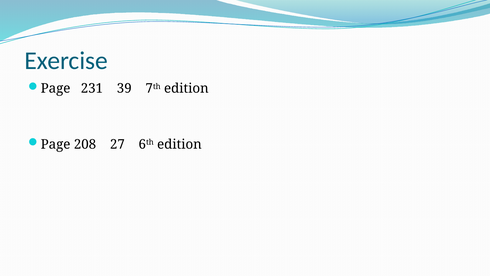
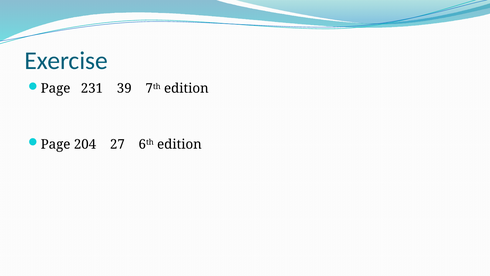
208: 208 -> 204
